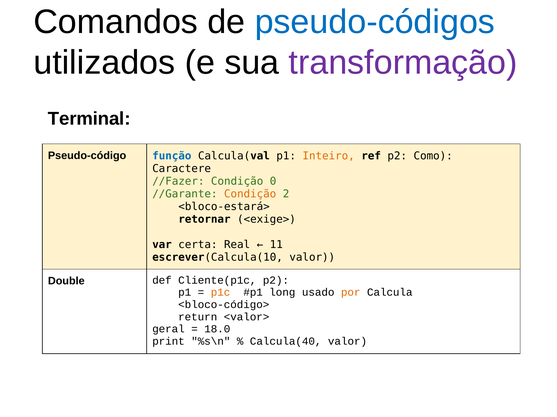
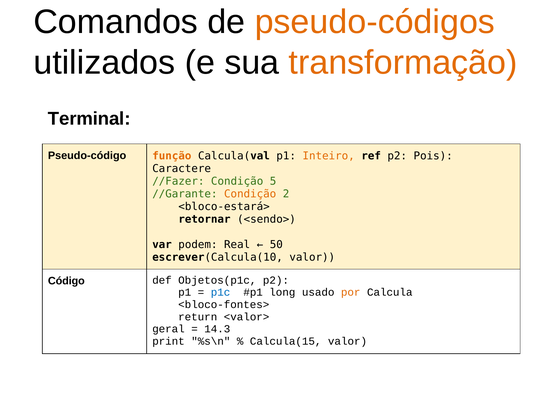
pseudo-códigos colour: blue -> orange
transformação colour: purple -> orange
função colour: blue -> orange
Como: Como -> Pois
0: 0 -> 5
<exige>: <exige> -> <sendo>
certa: certa -> podem
11: 11 -> 50
Double: Double -> Código
Cliente(p1c: Cliente(p1c -> Objetos(p1c
p1c colour: orange -> blue
<bloco-código>: <bloco-código> -> <bloco-fontes>
18.0: 18.0 -> 14.3
Calcula(40: Calcula(40 -> Calcula(15
